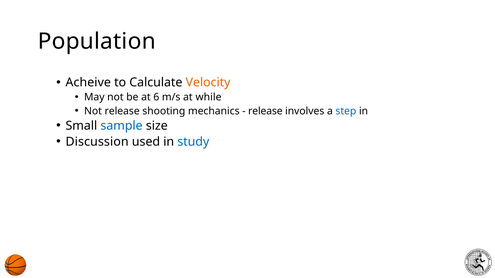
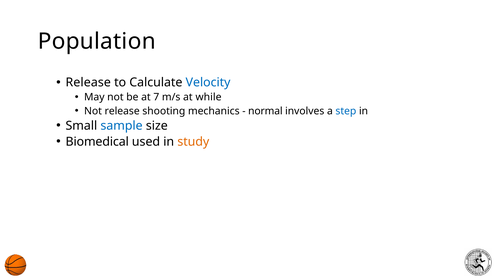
Acheive at (88, 83): Acheive -> Release
Velocity colour: orange -> blue
6: 6 -> 7
release at (265, 111): release -> normal
Discussion: Discussion -> Biomedical
study colour: blue -> orange
